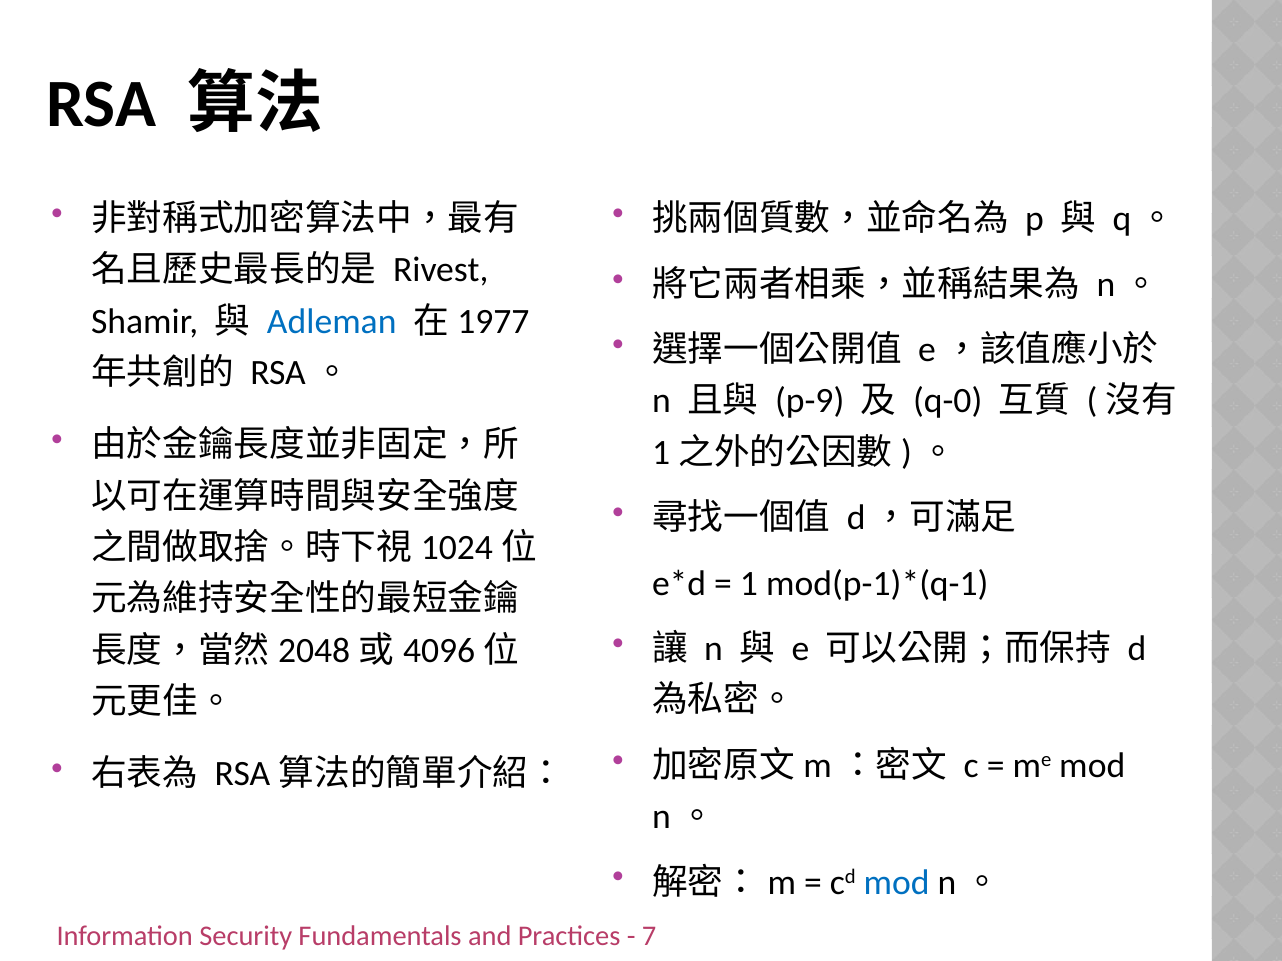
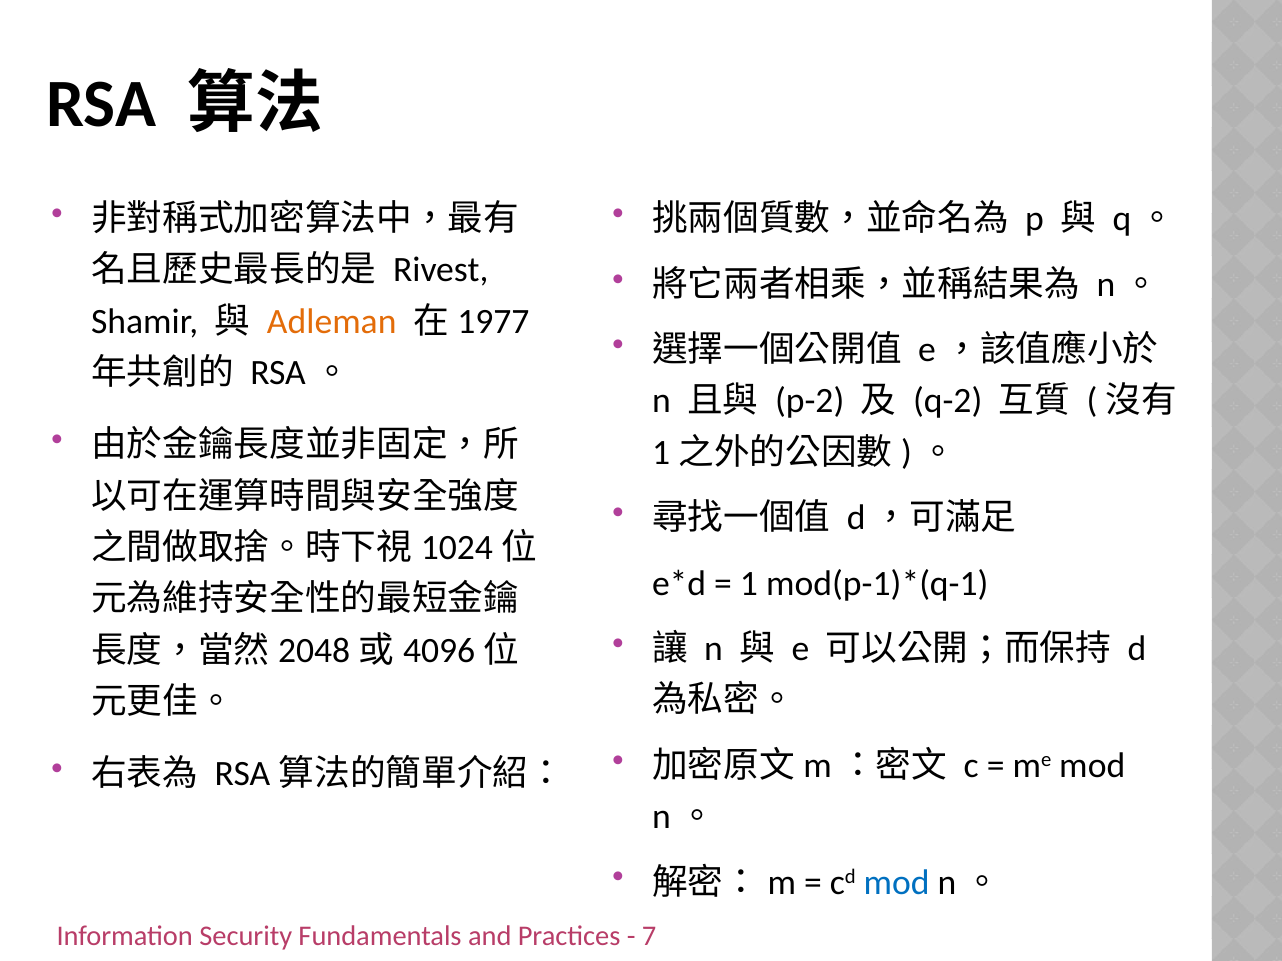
Adleman colour: blue -> orange
p-9: p-9 -> p-2
q-0: q-0 -> q-2
